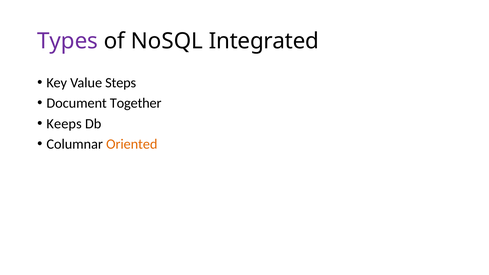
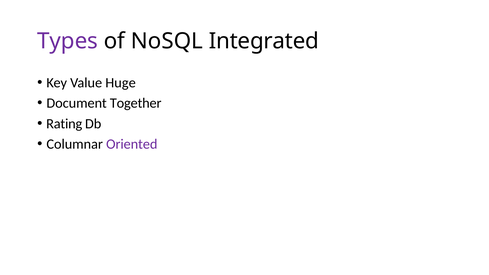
Steps: Steps -> Huge
Keeps: Keeps -> Rating
Oriented colour: orange -> purple
